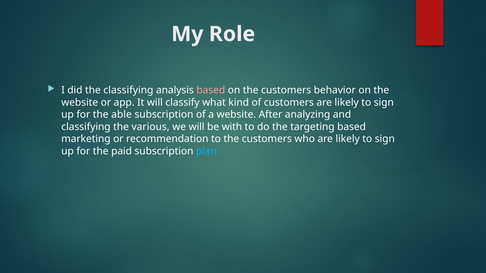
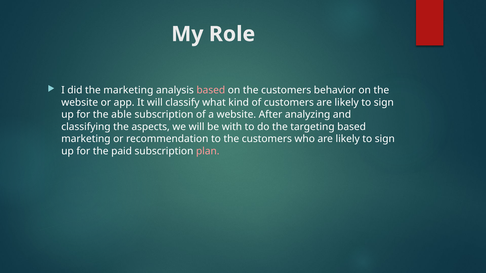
the classifying: classifying -> marketing
various: various -> aspects
plan colour: light blue -> pink
